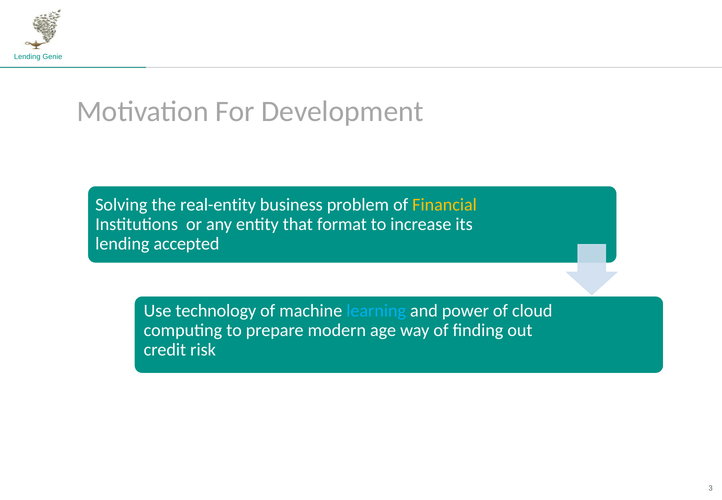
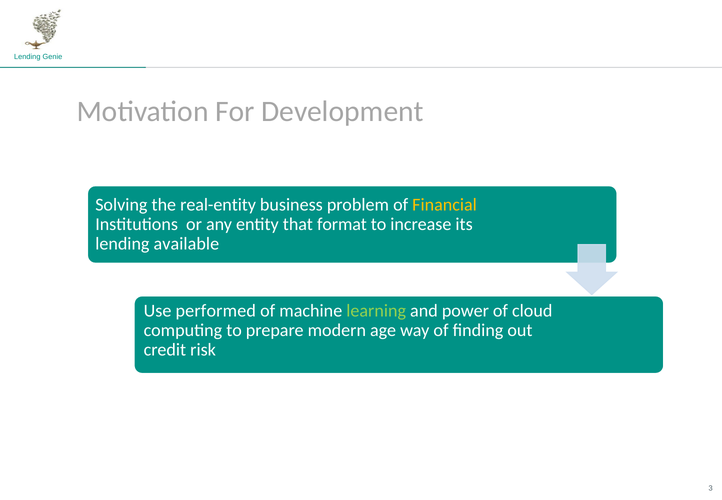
accepted: accepted -> available
technology: technology -> performed
learning colour: light blue -> light green
